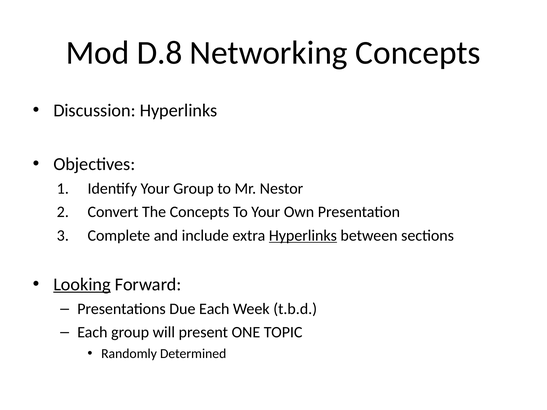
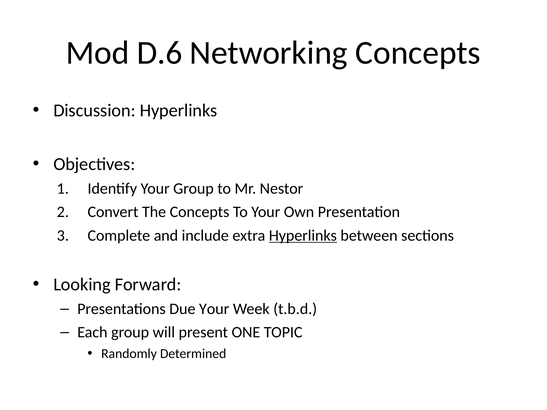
D.8: D.8 -> D.6
Looking underline: present -> none
Due Each: Each -> Your
